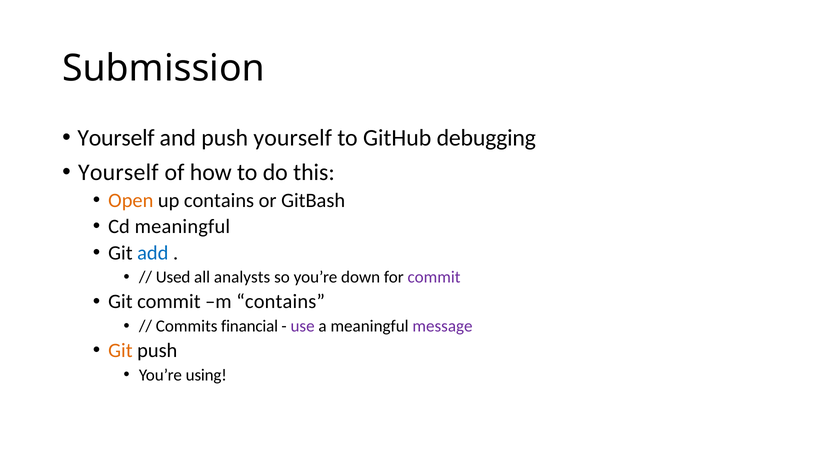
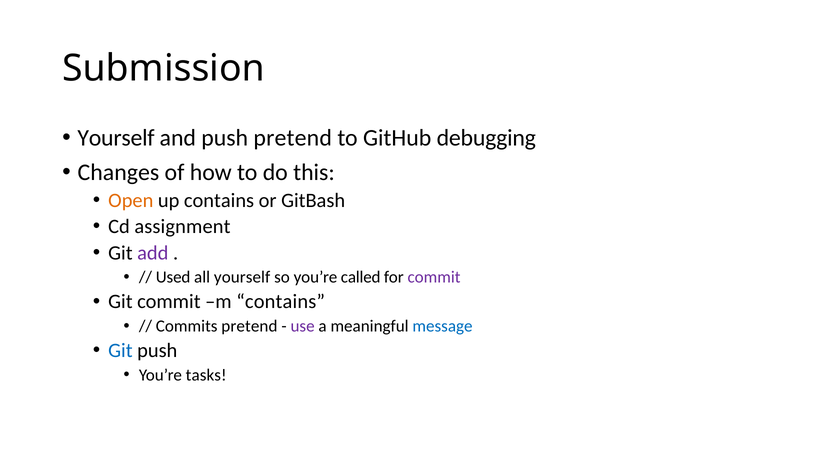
push yourself: yourself -> pretend
Yourself at (118, 172): Yourself -> Changes
Cd meaningful: meaningful -> assignment
add colour: blue -> purple
all analysts: analysts -> yourself
down: down -> called
Commits financial: financial -> pretend
message colour: purple -> blue
Git at (120, 351) colour: orange -> blue
using: using -> tasks
